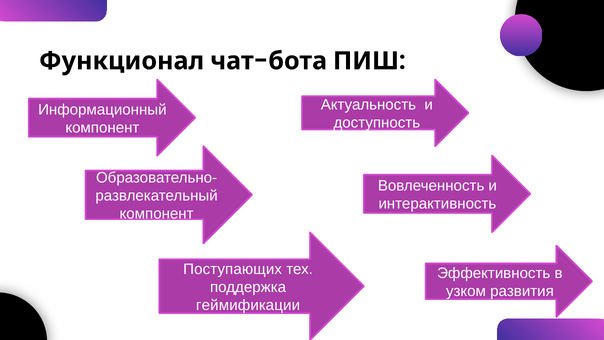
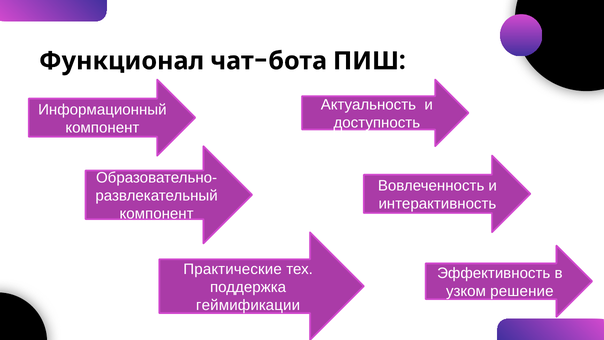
Поступающих: Поступающих -> Практические
развития: развития -> решение
